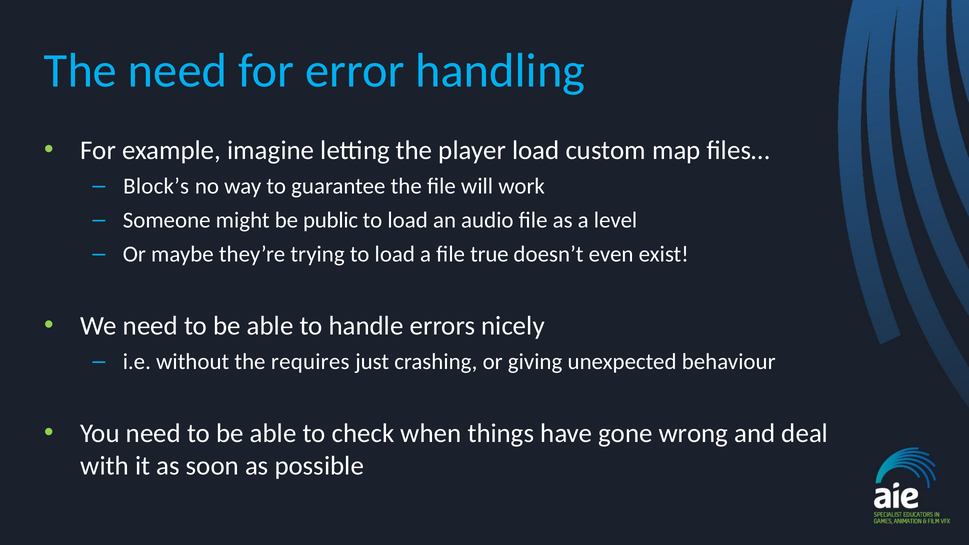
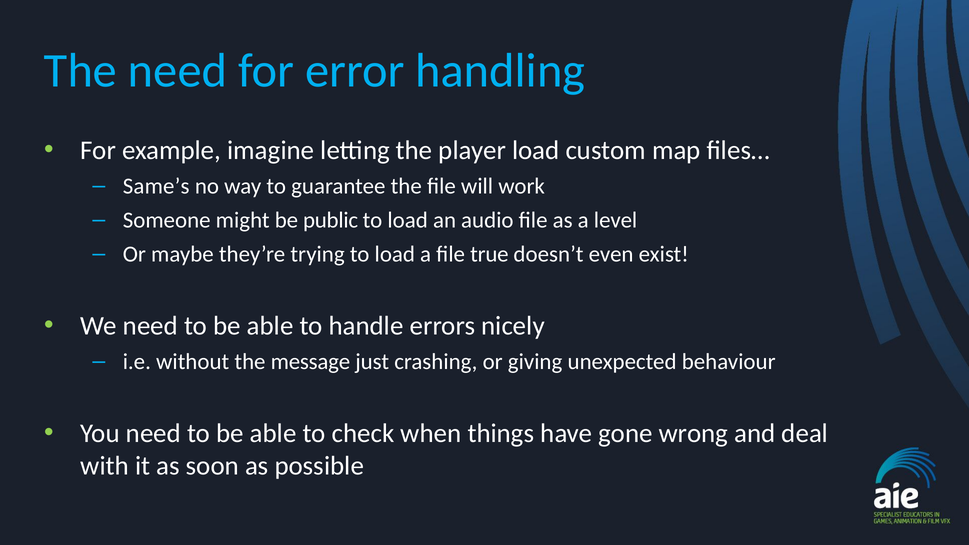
Block’s: Block’s -> Same’s
requires: requires -> message
